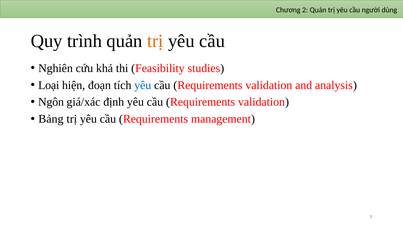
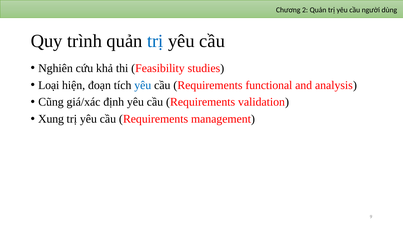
trị at (155, 41) colour: orange -> blue
validation at (269, 85): validation -> functional
Ngôn: Ngôn -> Cũng
Bảng: Bảng -> Xung
